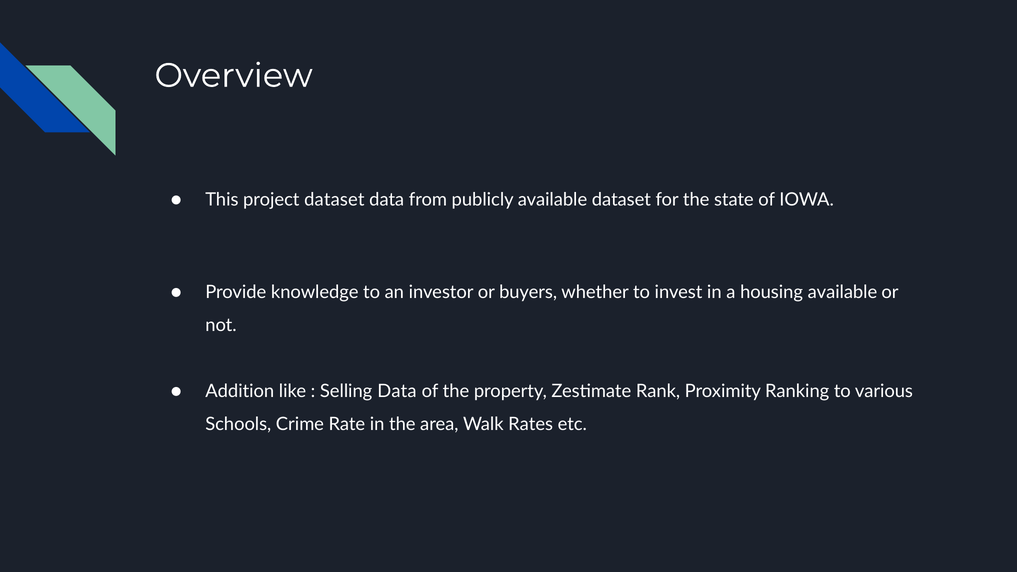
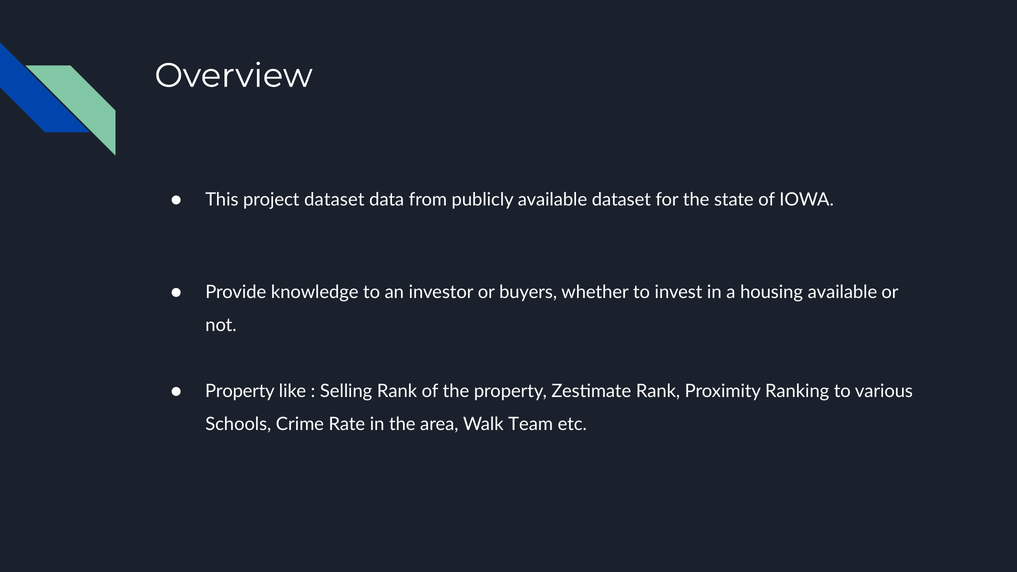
Addition at (240, 391): Addition -> Property
Selling Data: Data -> Rank
Rates: Rates -> Team
